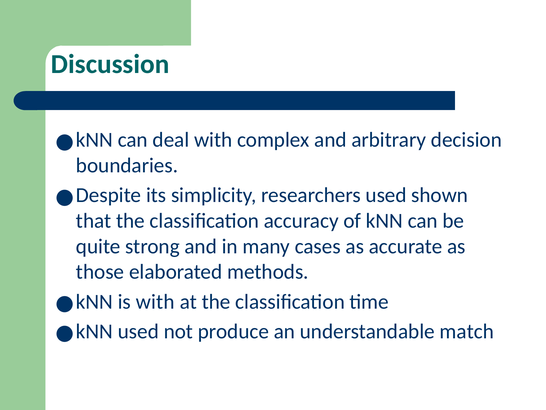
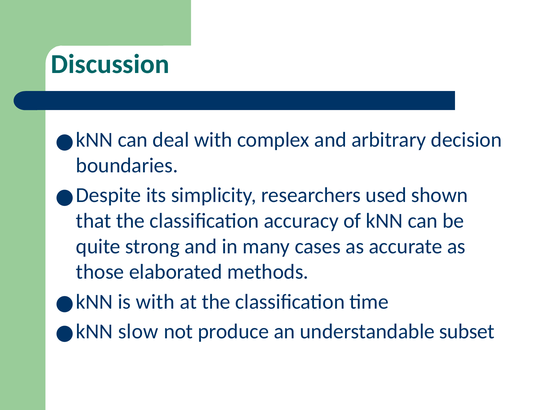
used at (138, 331): used -> slow
match: match -> subset
